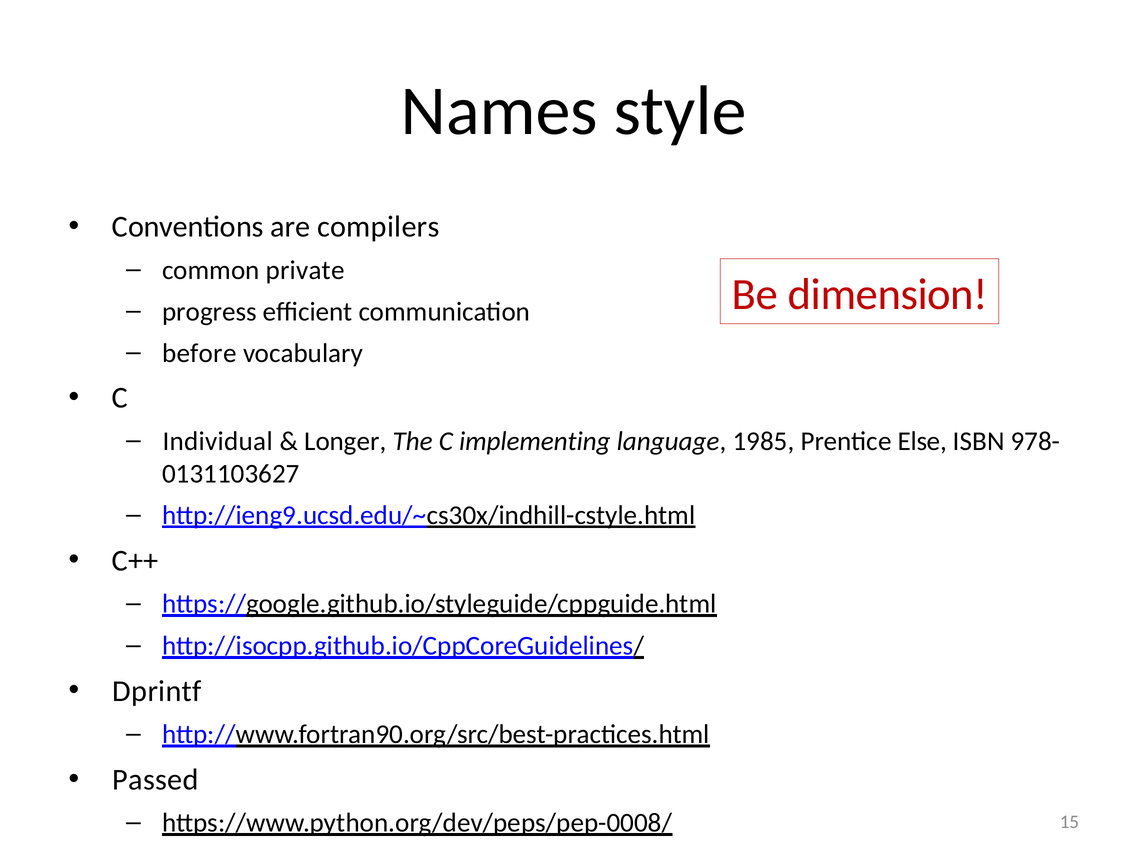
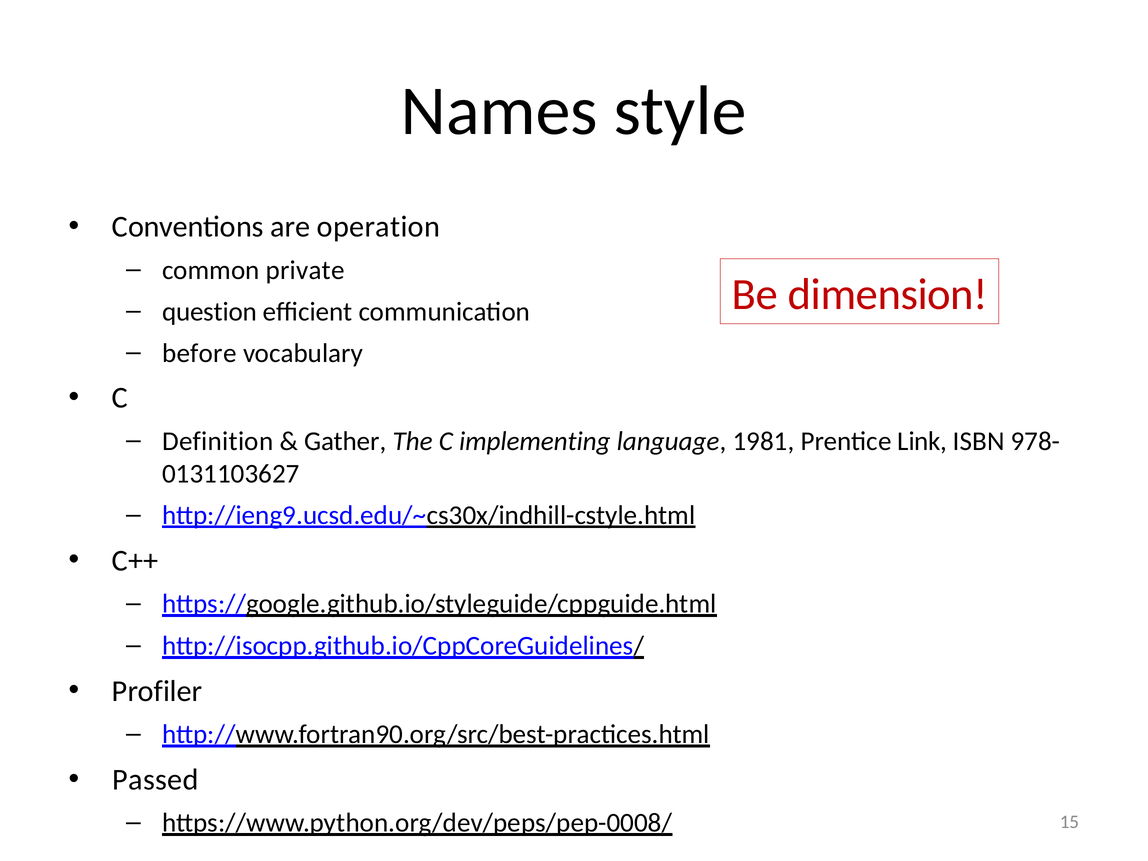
compilers: compilers -> operation
progress: progress -> question
Individual: Individual -> Definition
Longer: Longer -> Gather
1985: 1985 -> 1981
Else: Else -> Link
Dprintf: Dprintf -> Profiler
